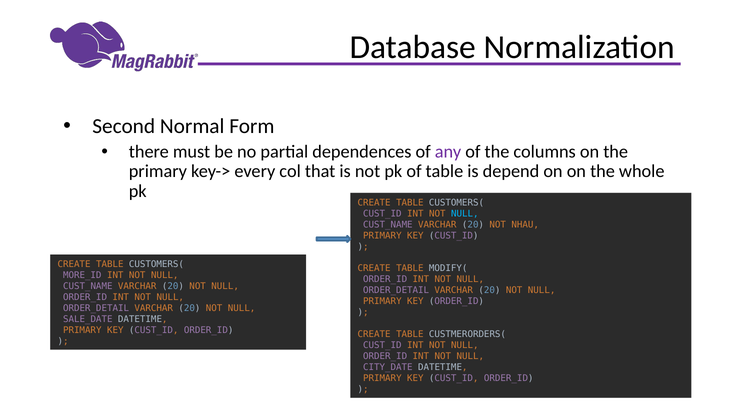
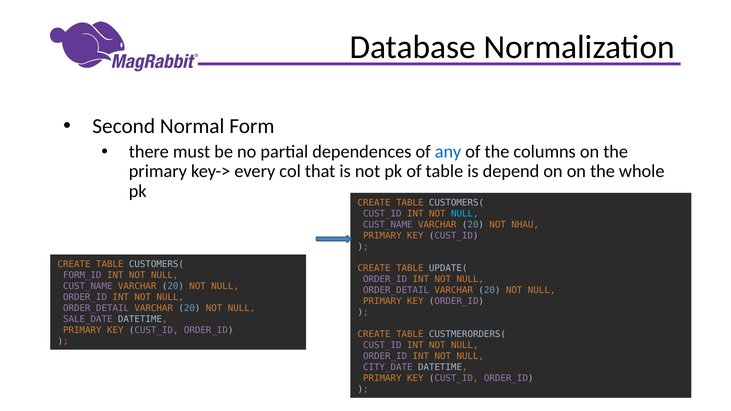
any colour: purple -> blue
MODIFY(: MODIFY( -> UPDATE(
MORE_ID: MORE_ID -> FORM_ID
